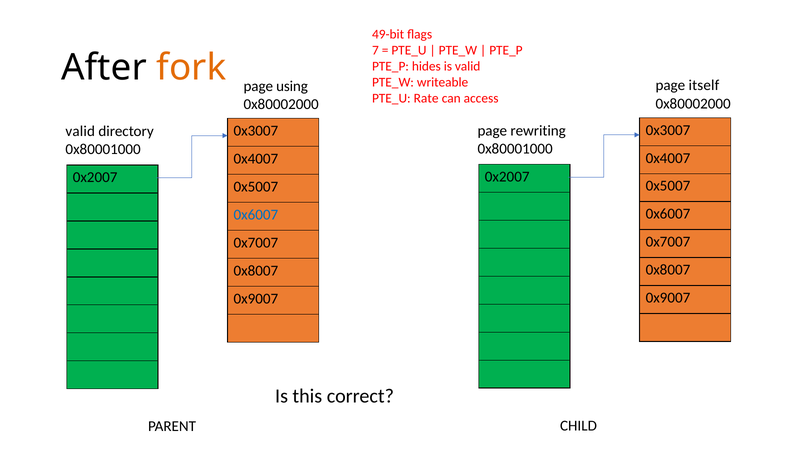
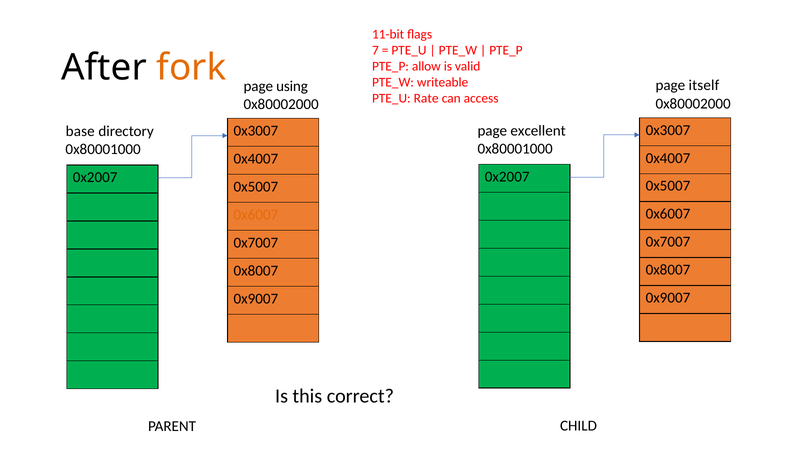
49-bit: 49-bit -> 11-bit
hides: hides -> allow
rewriting: rewriting -> excellent
valid at (80, 131): valid -> base
0x6007 at (256, 215) colour: blue -> orange
